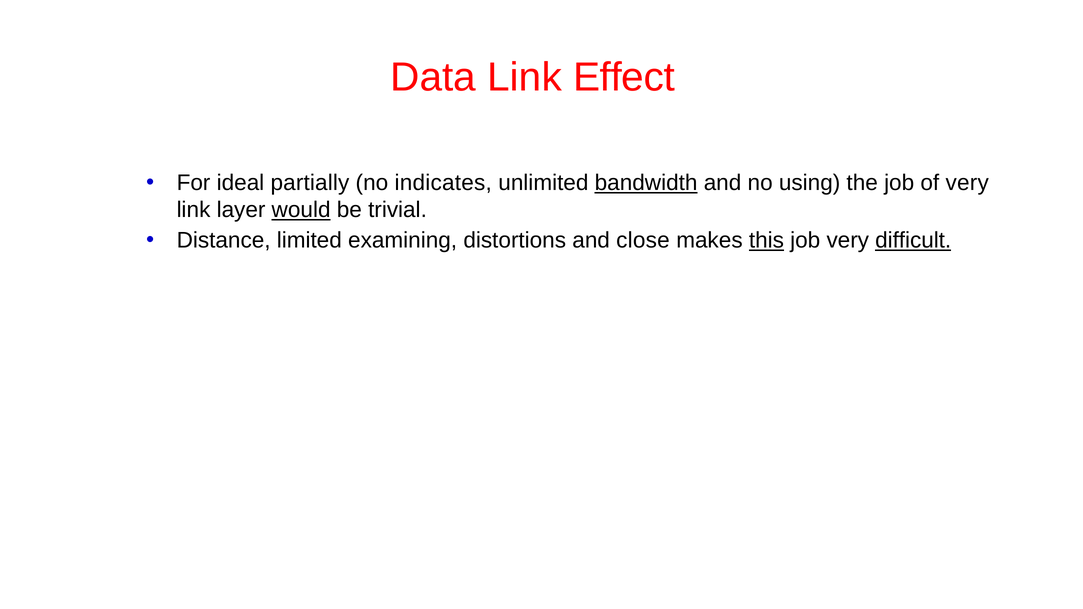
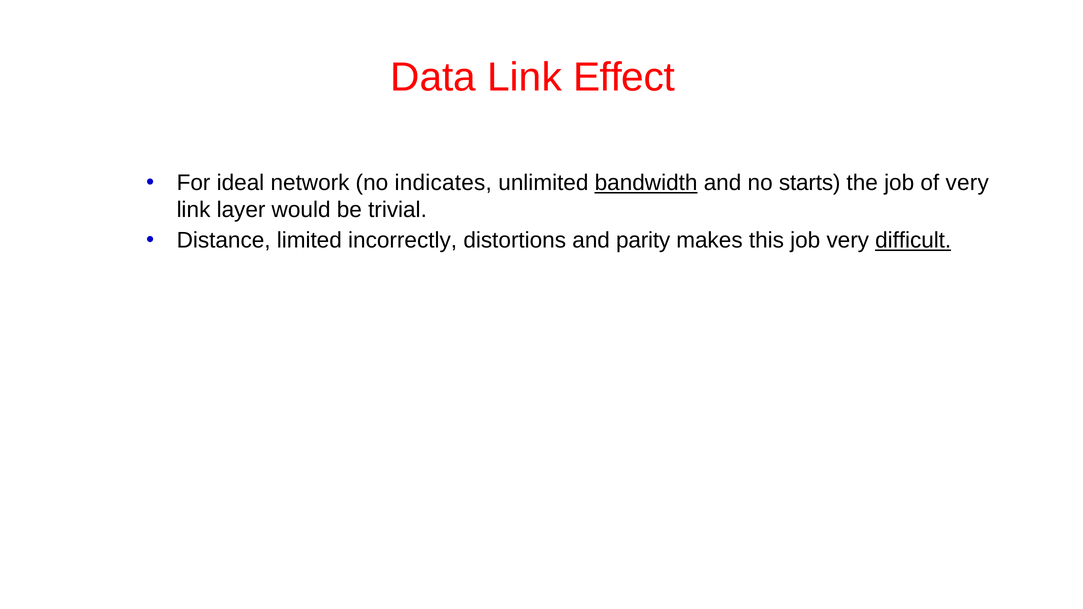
partially: partially -> network
using: using -> starts
would underline: present -> none
examining: examining -> incorrectly
close: close -> parity
this underline: present -> none
